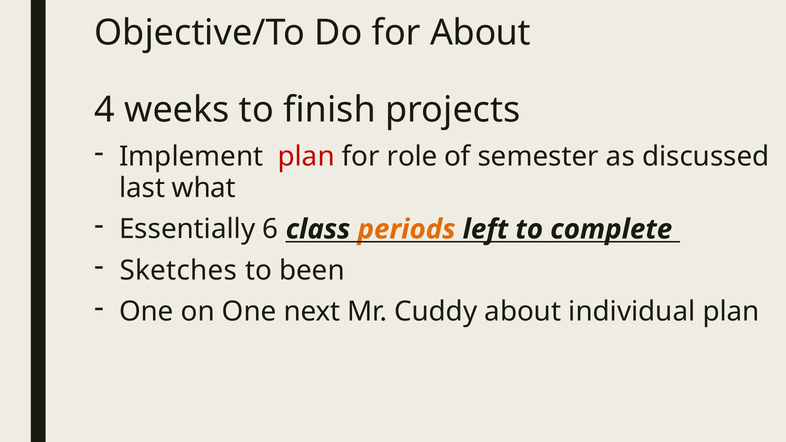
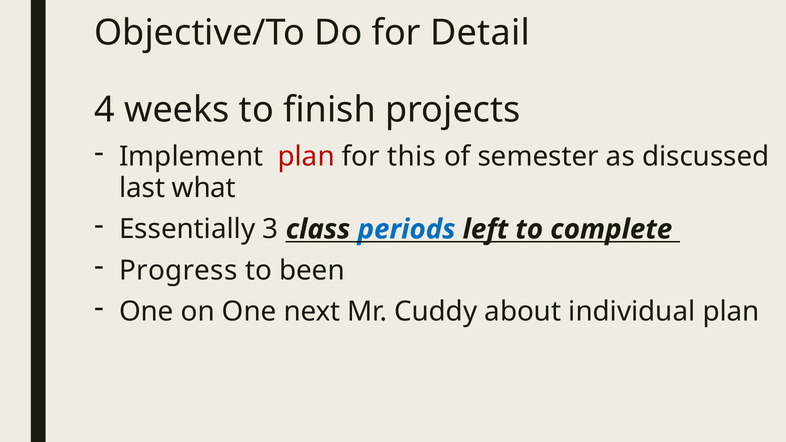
for About: About -> Detail
role: role -> this
6: 6 -> 3
periods colour: orange -> blue
Sketches: Sketches -> Progress
